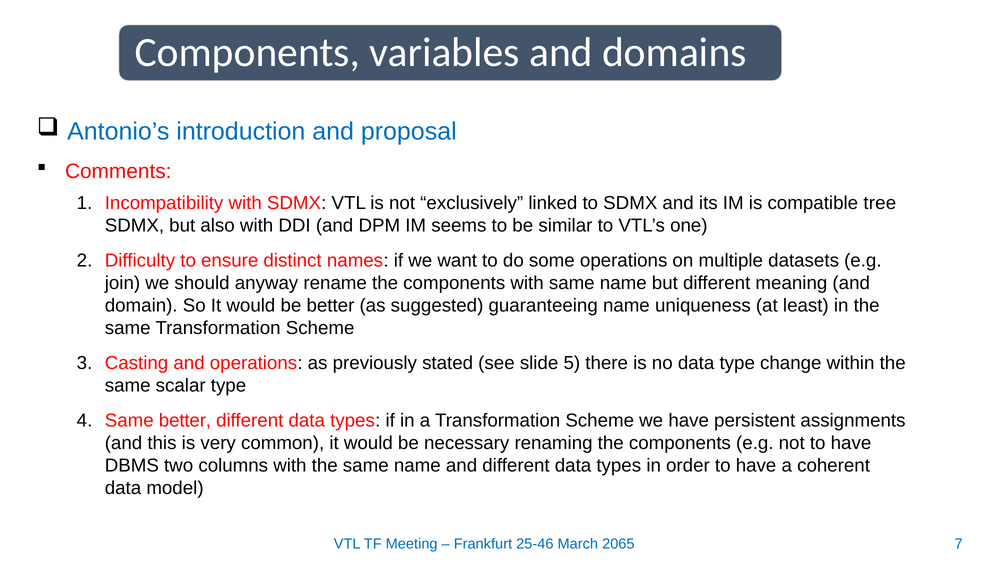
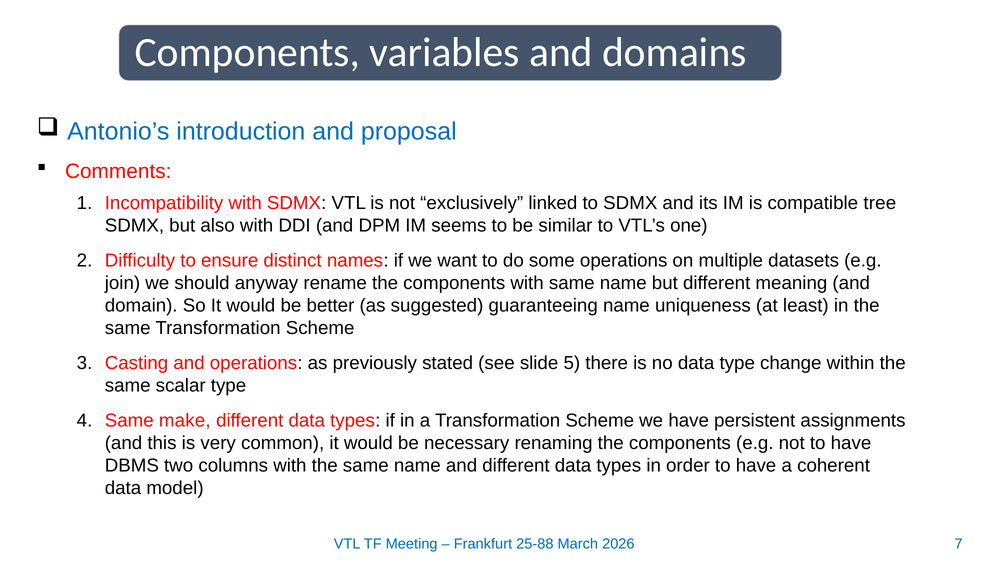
Same better: better -> make
25-46: 25-46 -> 25-88
2065: 2065 -> 2026
